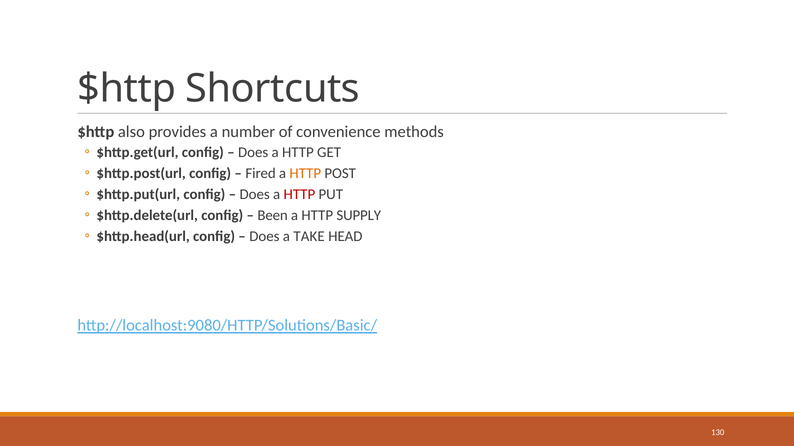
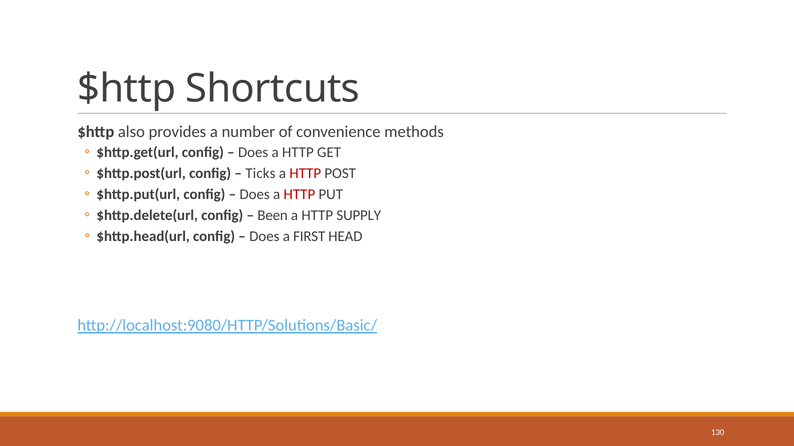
Fired: Fired -> Ticks
HTTP at (305, 173) colour: orange -> red
TAKE: TAKE -> FIRST
